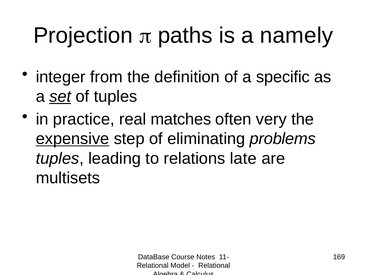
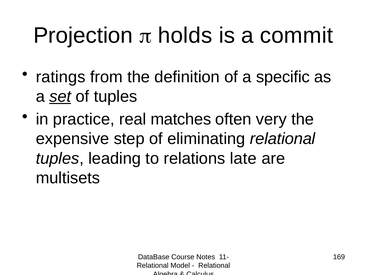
paths: paths -> holds
namely: namely -> commit
integer: integer -> ratings
expensive underline: present -> none
eliminating problems: problems -> relational
